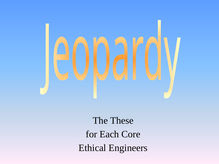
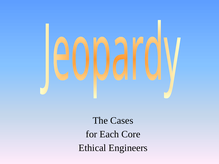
These: These -> Cases
